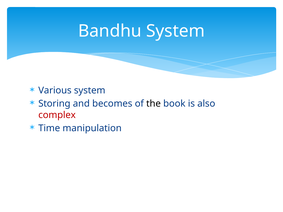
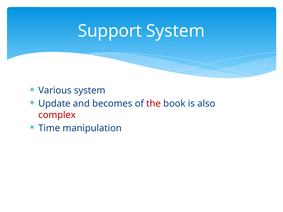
Bandhu: Bandhu -> Support
Storing: Storing -> Update
the colour: black -> red
